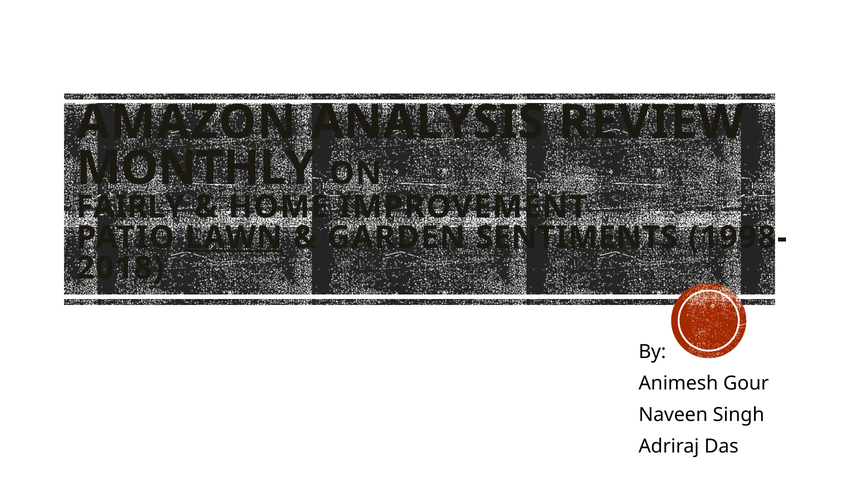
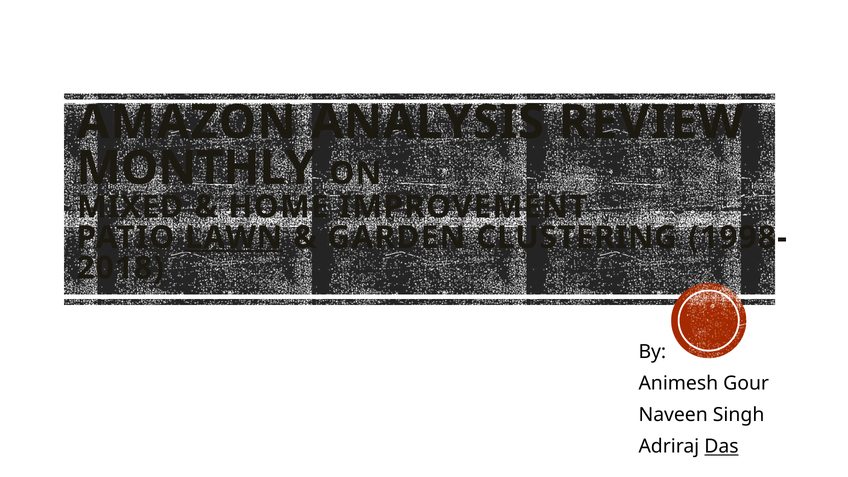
FAIRLY: FAIRLY -> MIXED
SENTIMENTS: SENTIMENTS -> CLUSTERING
Das underline: none -> present
